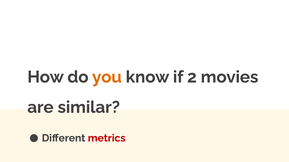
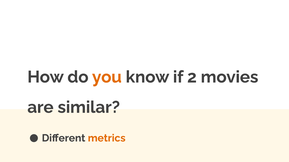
metrics colour: red -> orange
